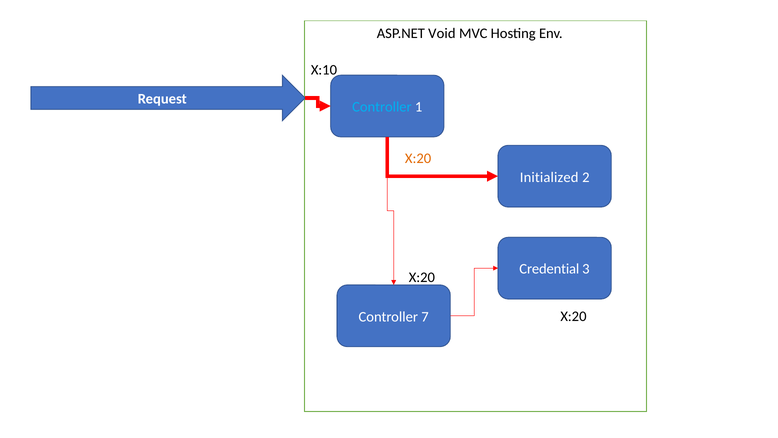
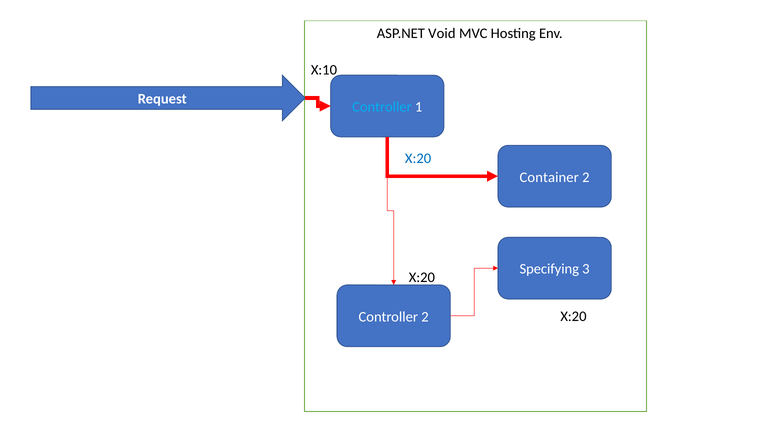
X:20 at (418, 158) colour: orange -> blue
Initialized: Initialized -> Container
Credential: Credential -> Specifying
Controller 7: 7 -> 2
